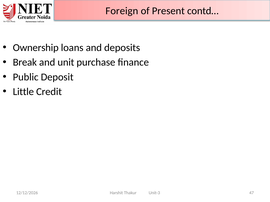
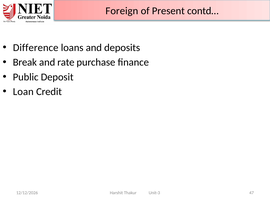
Ownership: Ownership -> Difference
unit: unit -> rate
Little: Little -> Loan
